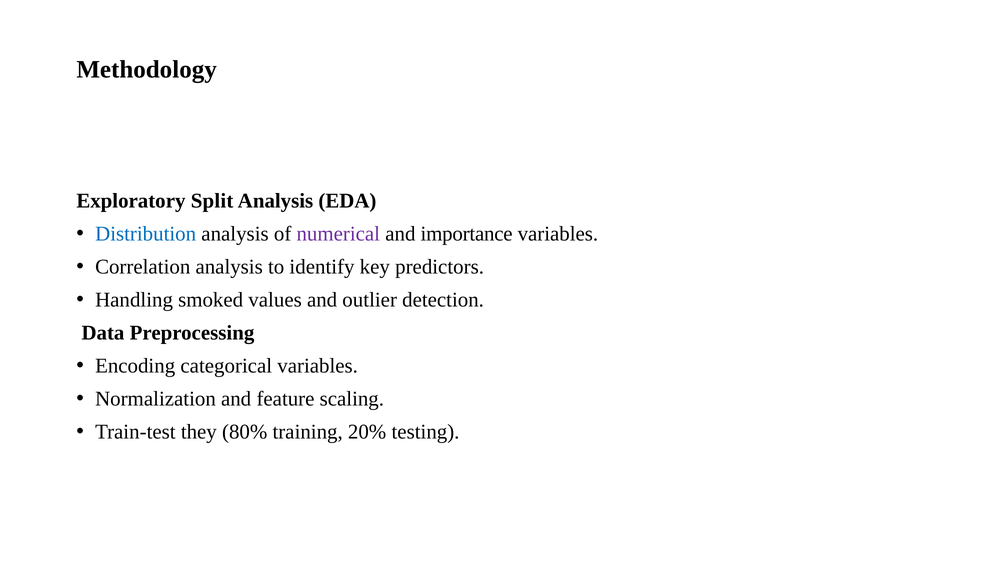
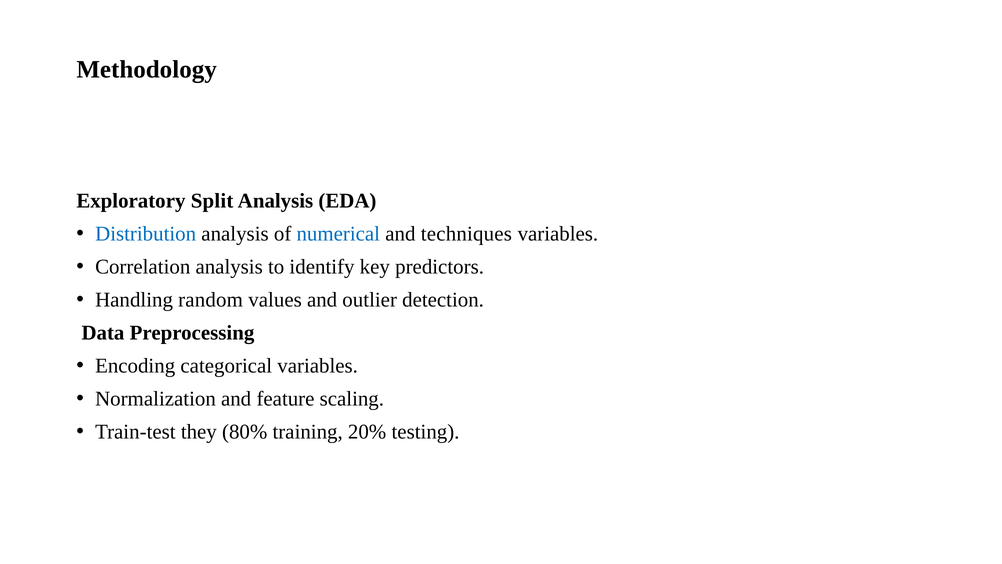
numerical colour: purple -> blue
importance: importance -> techniques
smoked: smoked -> random
